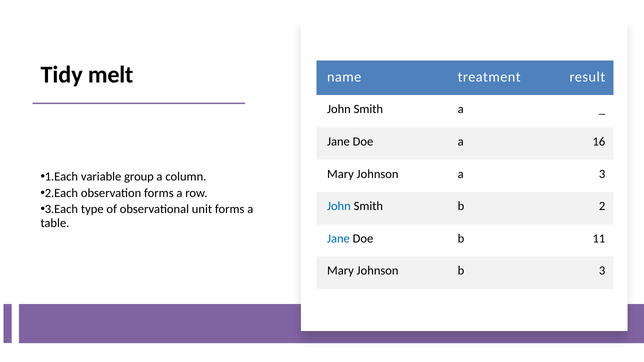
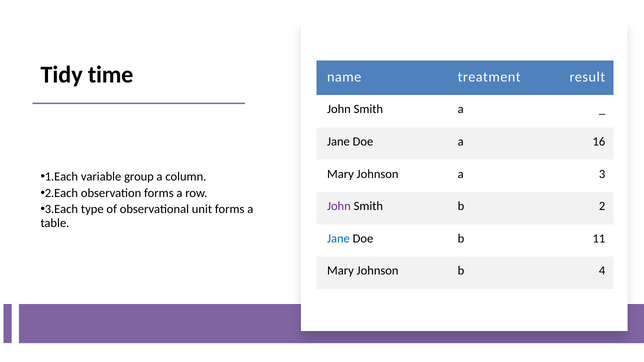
melt: melt -> time
John at (339, 206) colour: blue -> purple
b 3: 3 -> 4
